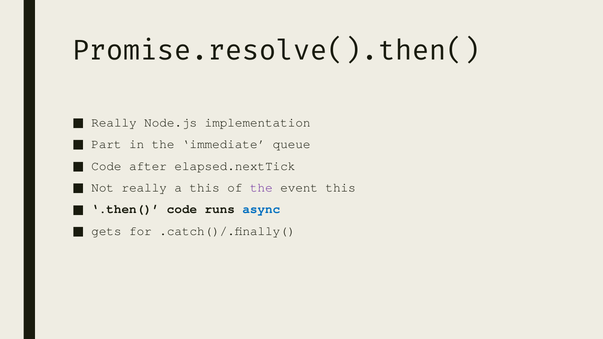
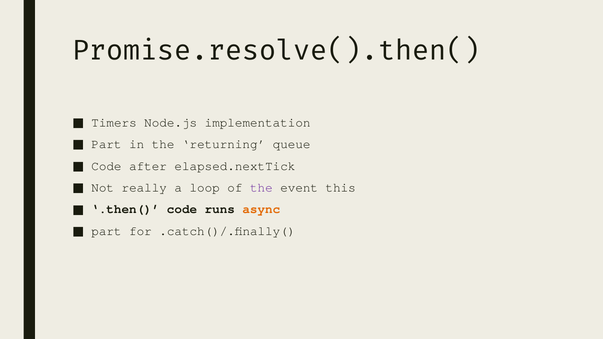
Really at (114, 123): Really -> Timers
immediate: immediate -> returning
a this: this -> loop
async colour: blue -> orange
gets at (106, 231): gets -> part
